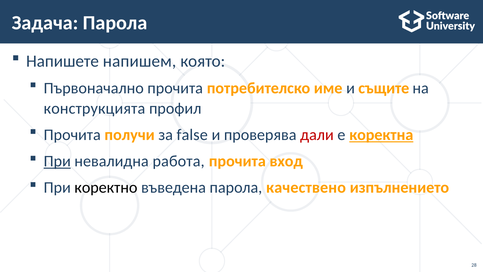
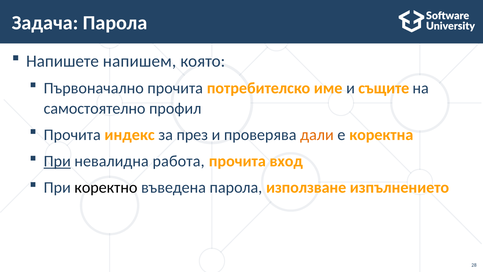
конструкцията: конструкцията -> самостоятелно
получи: получи -> индекс
false: false -> през
дали colour: red -> orange
коректна underline: present -> none
качествено: качествено -> използване
